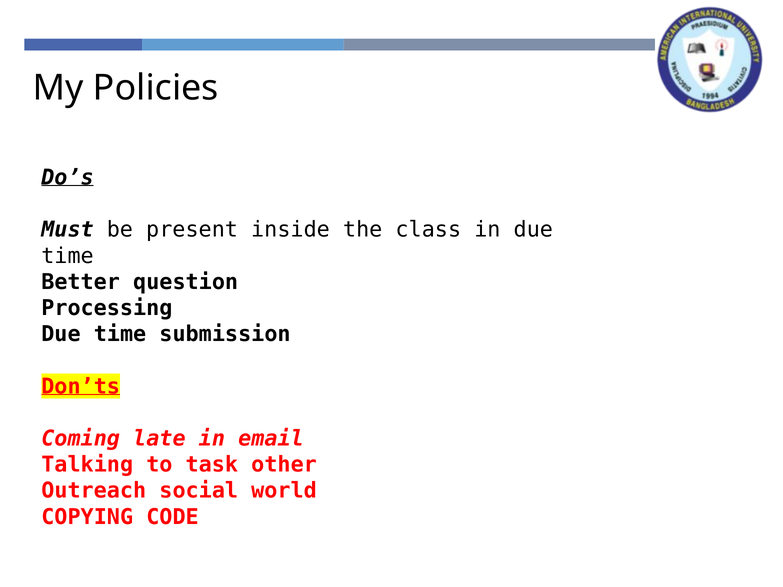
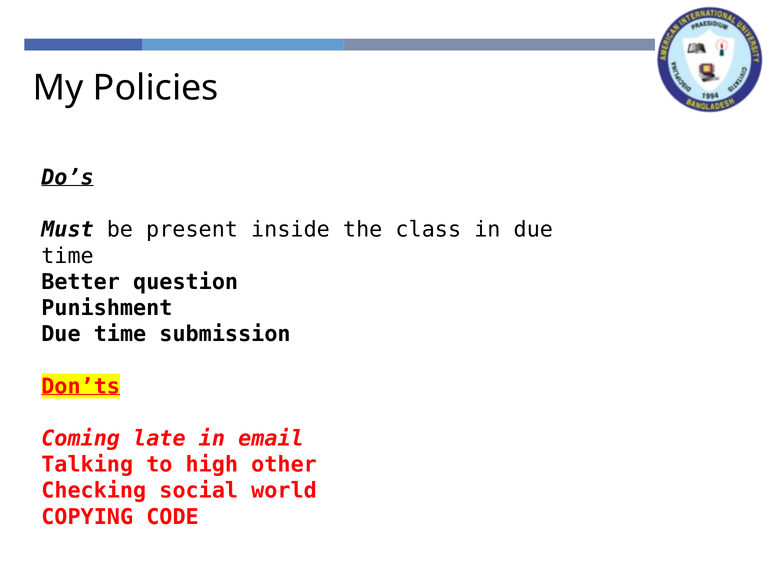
Processing: Processing -> Punishment
task: task -> high
Outreach: Outreach -> Checking
